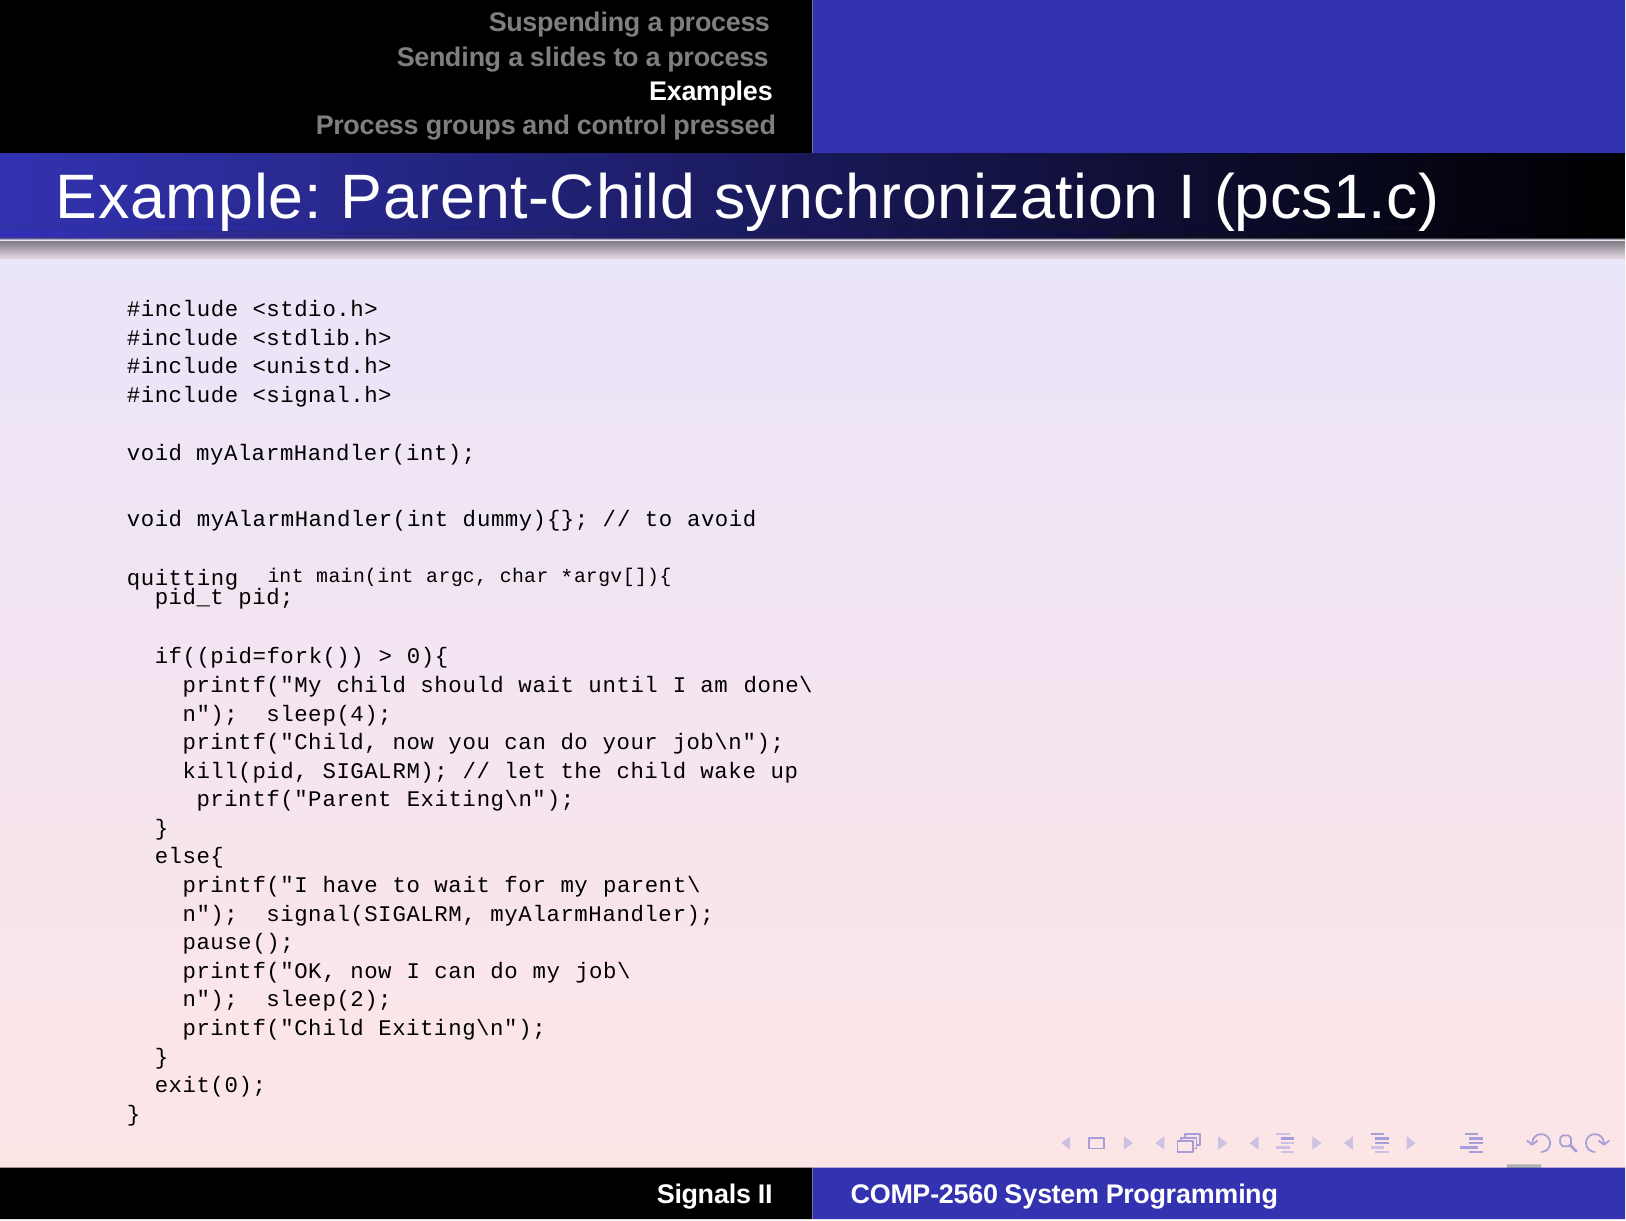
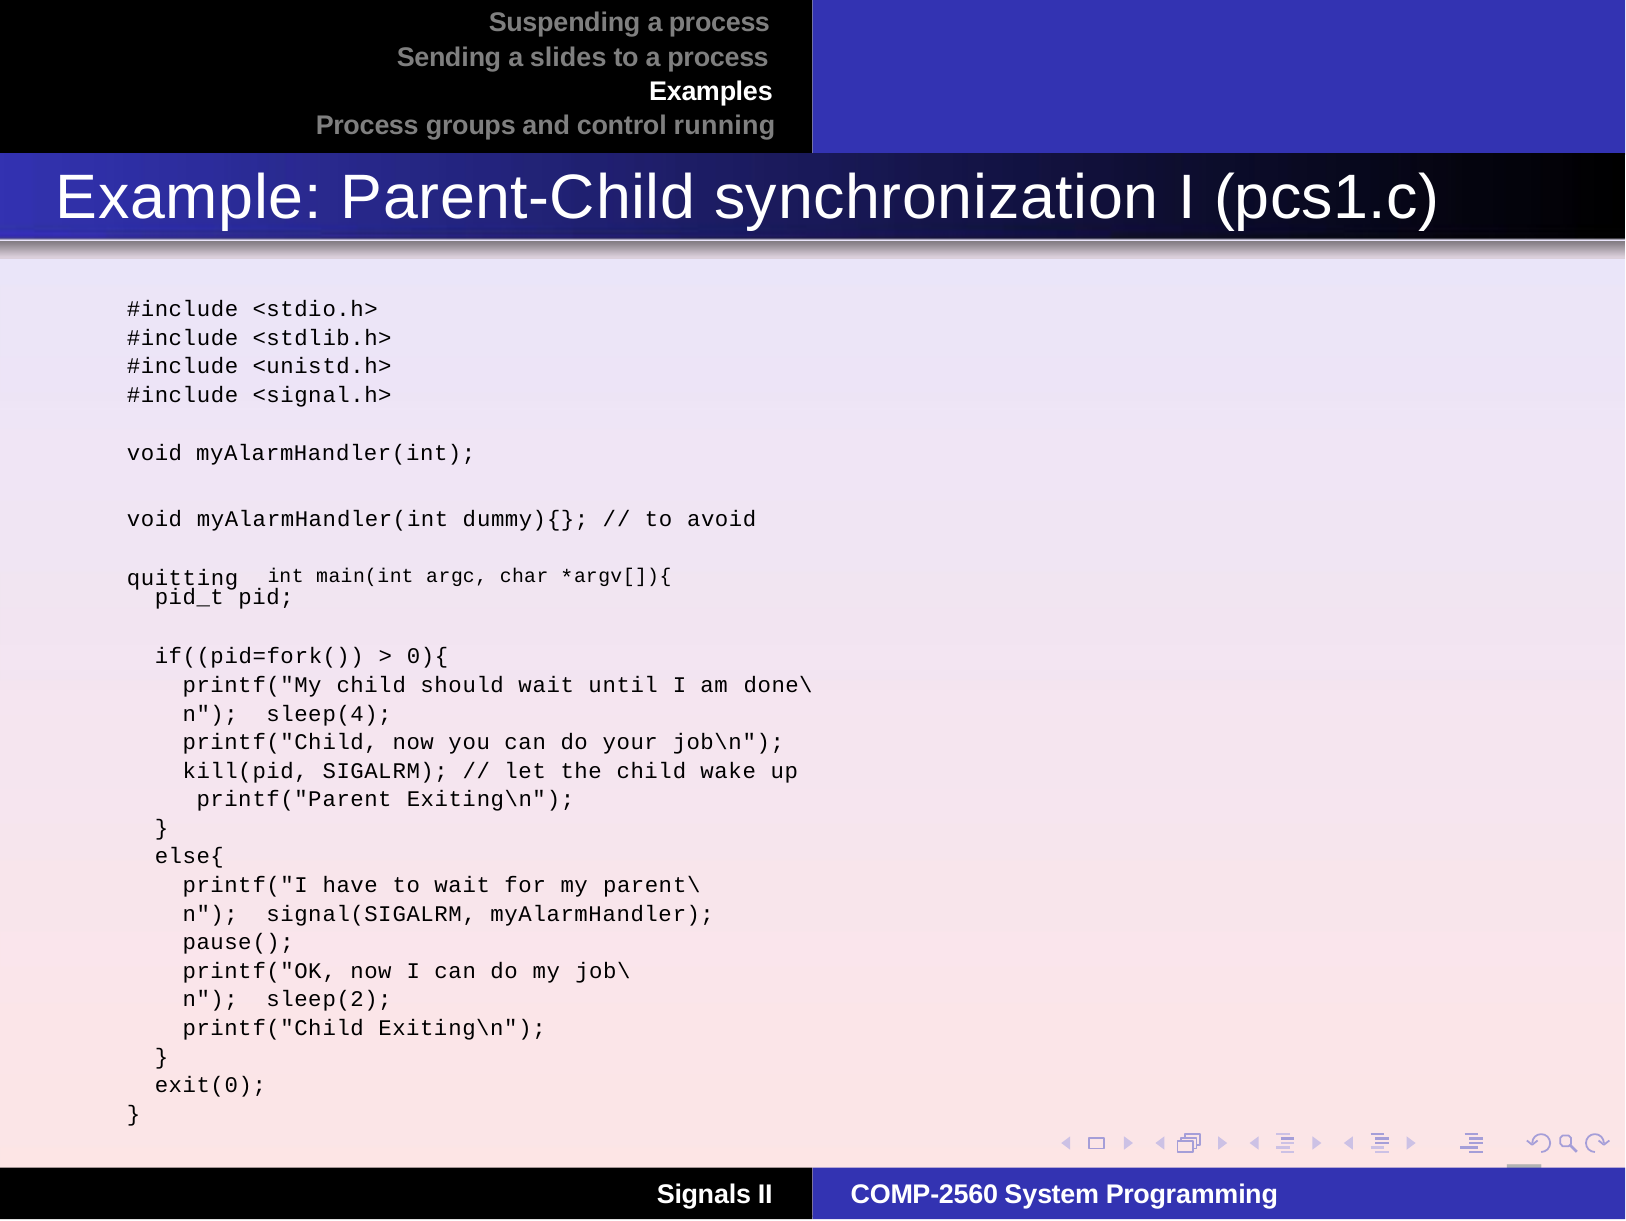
pressed: pressed -> running
